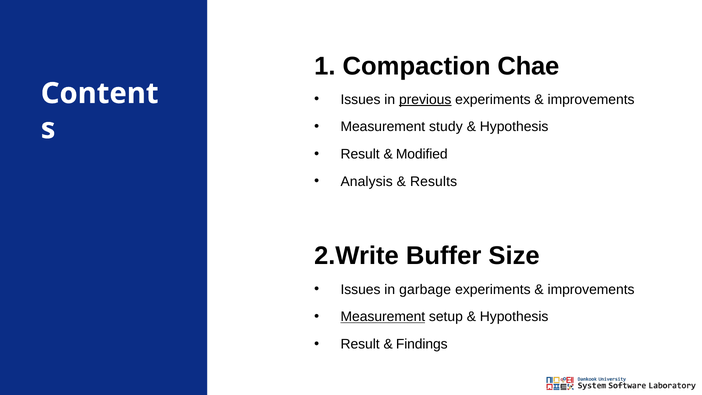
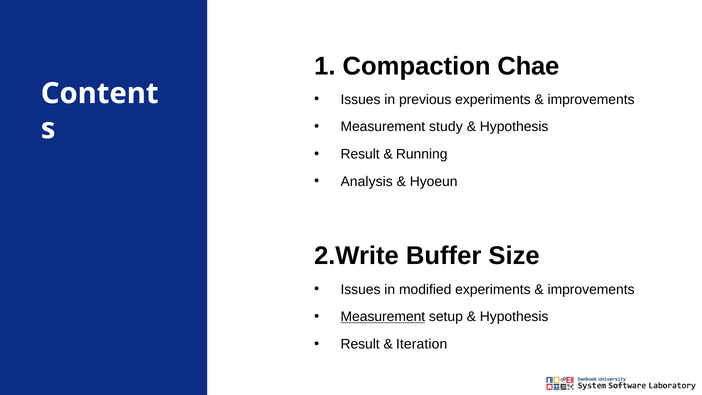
previous underline: present -> none
Modified: Modified -> Running
Results: Results -> Hyoeun
garbage: garbage -> modified
Findings: Findings -> Iteration
